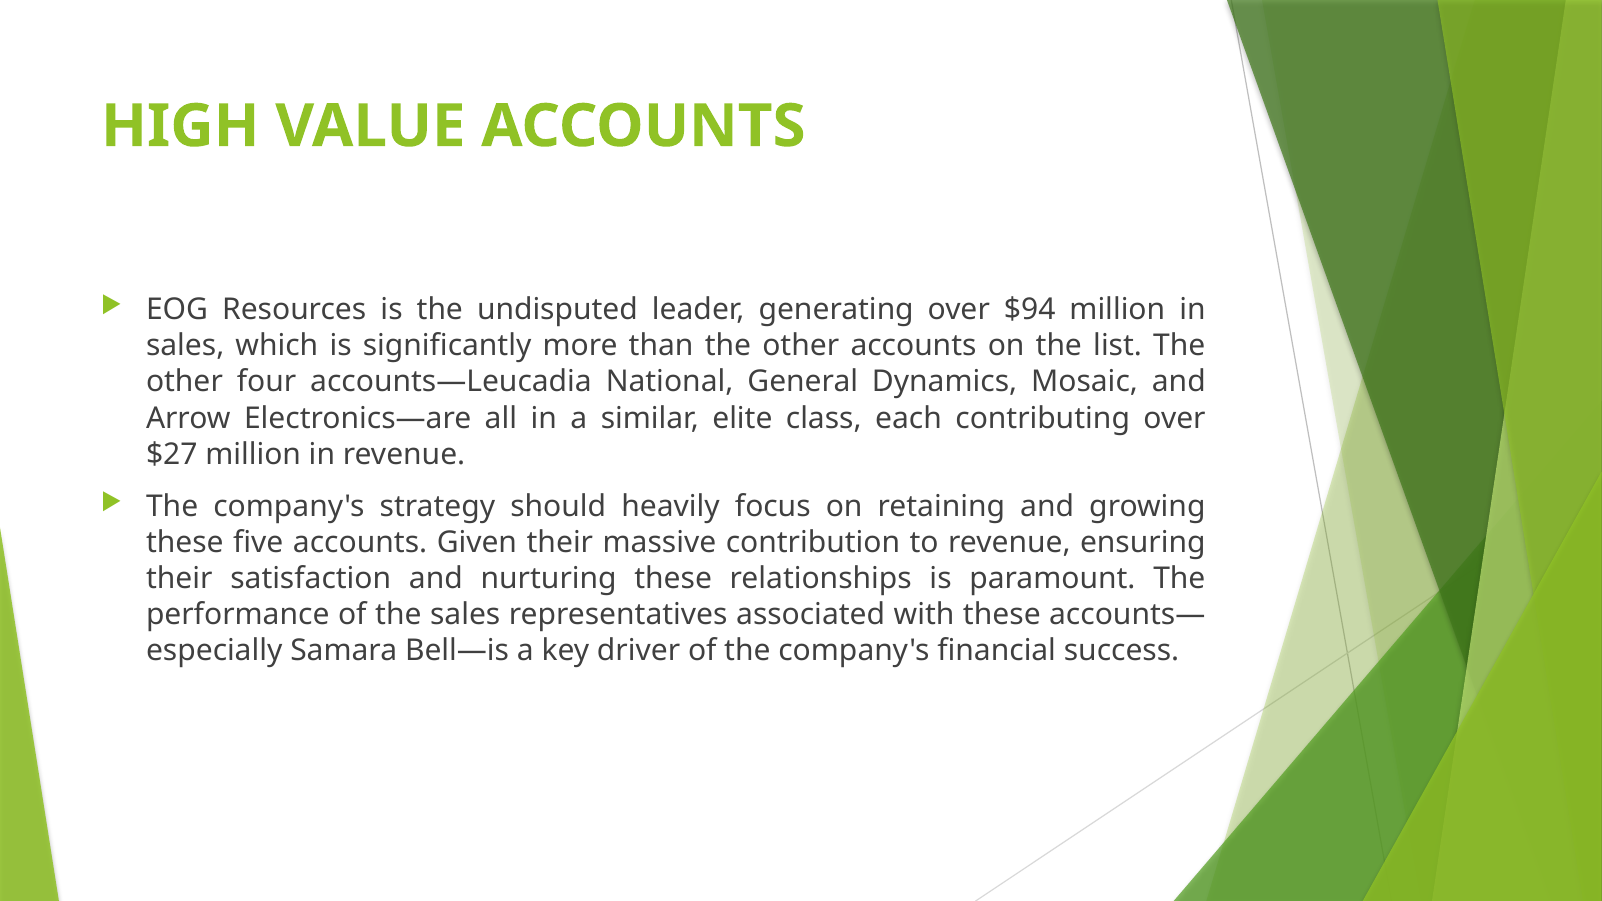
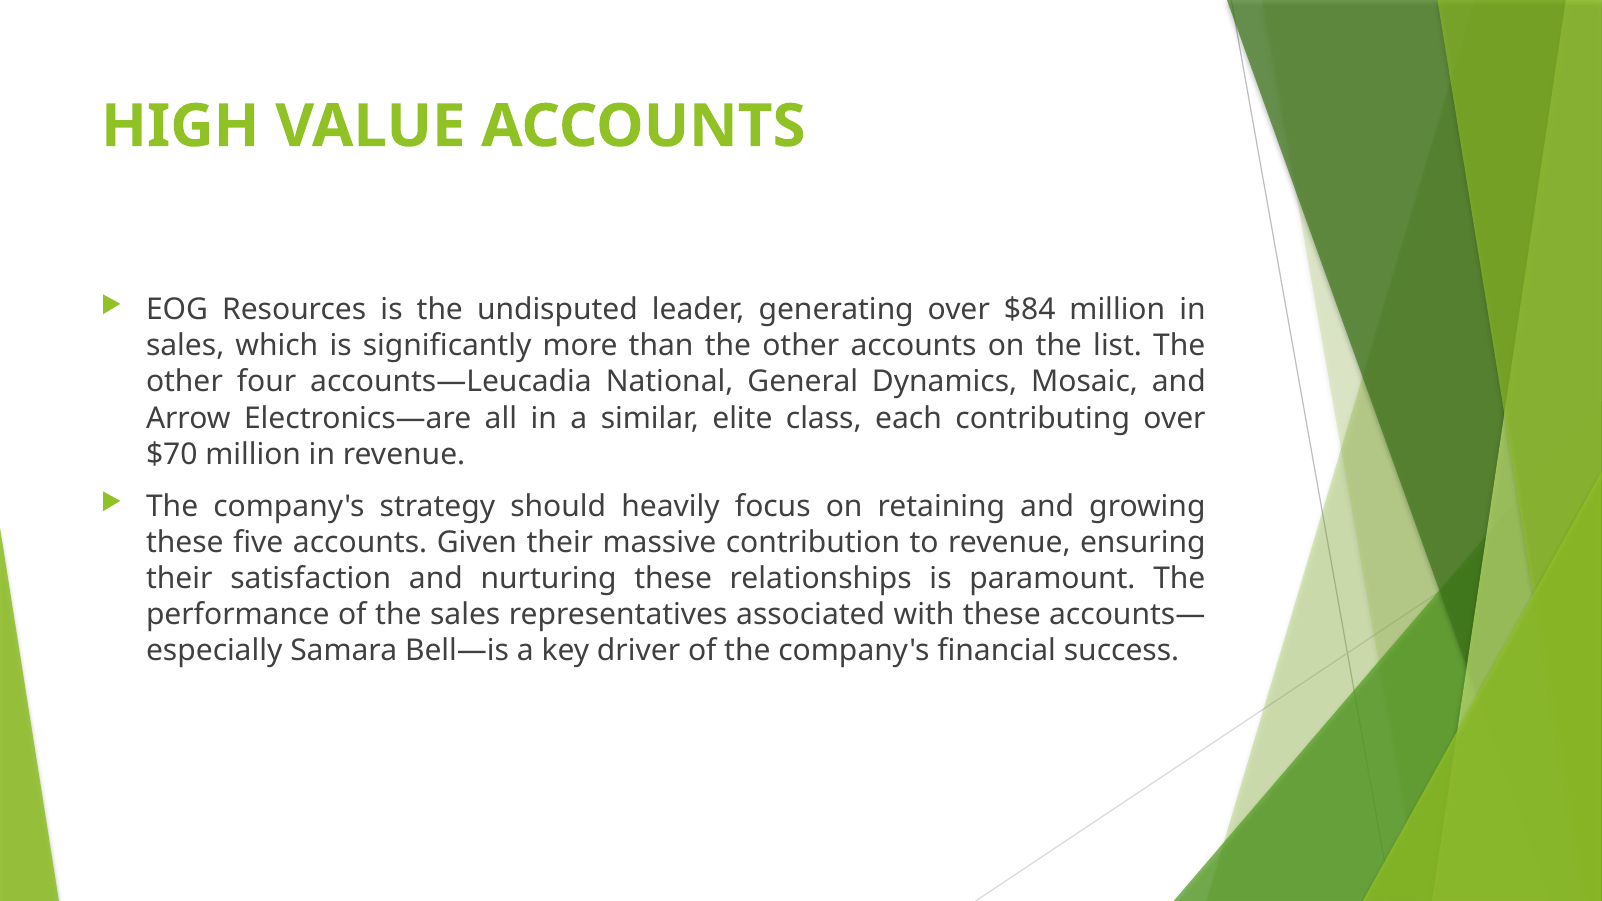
$94: $94 -> $84
$27: $27 -> $70
